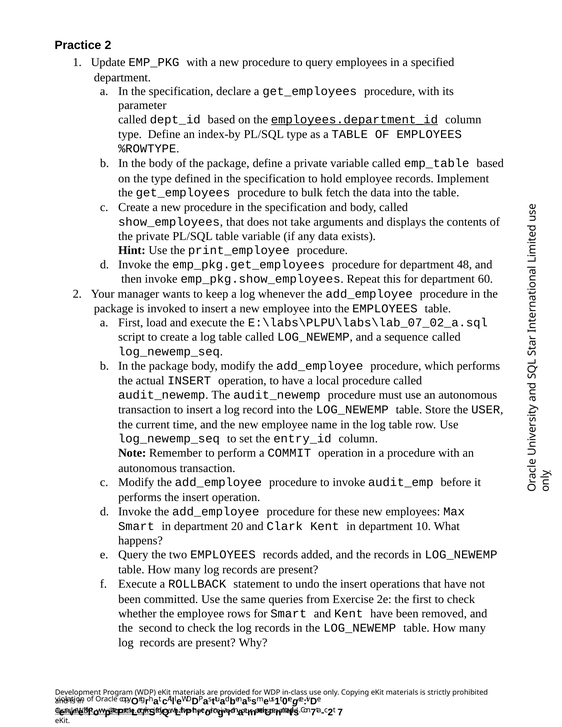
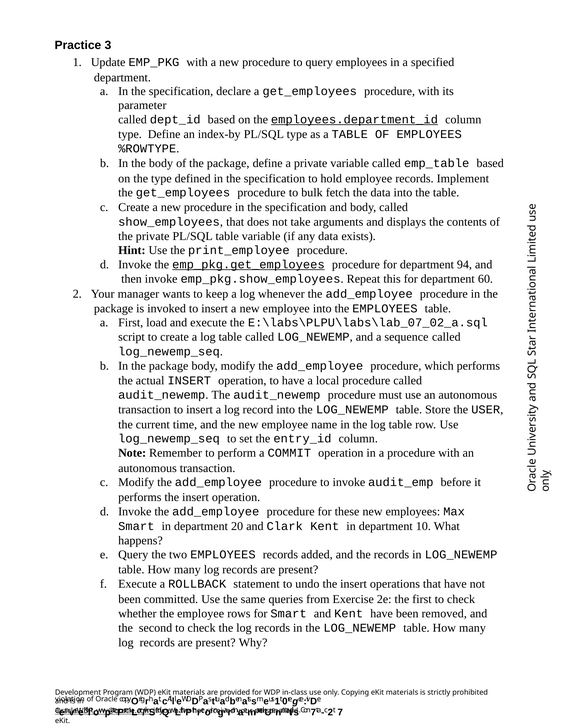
Practice 2: 2 -> 3
emp_pkg.get_employees underline: none -> present
48: 48 -> 94
